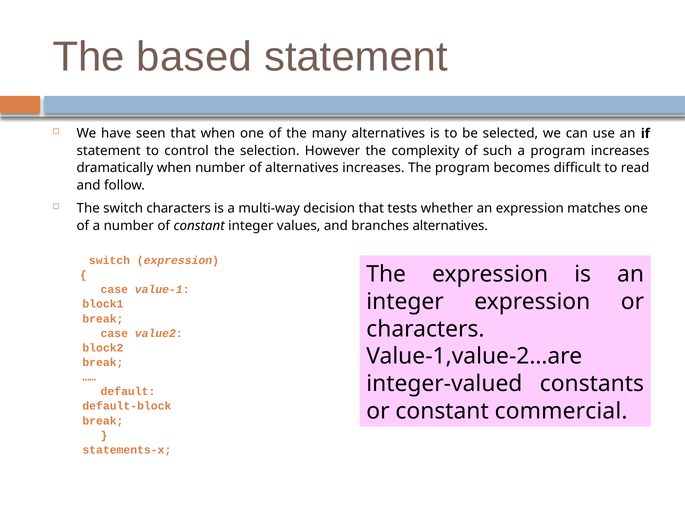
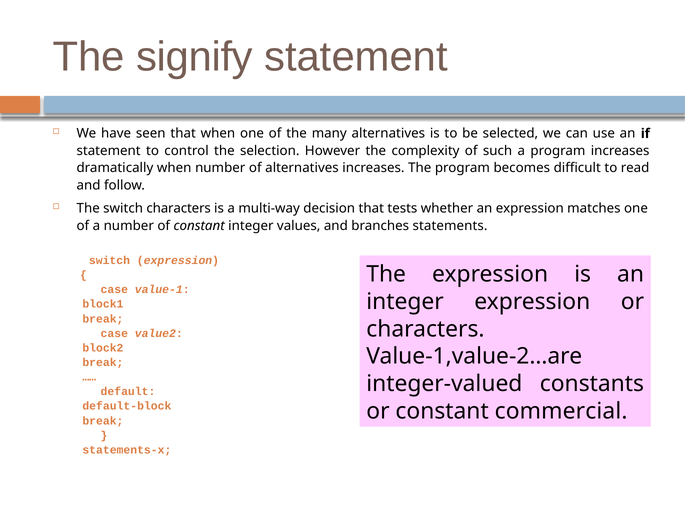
based: based -> signify
branches alternatives: alternatives -> statements
